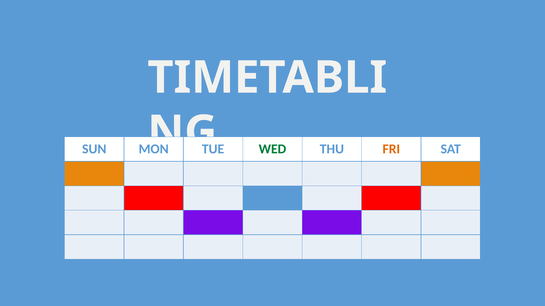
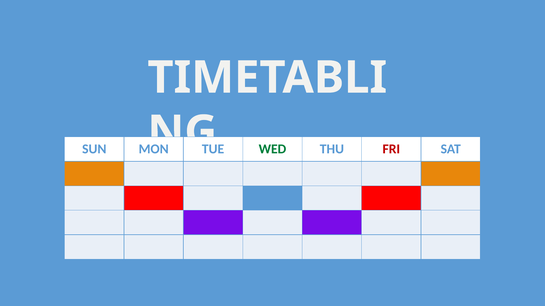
FRI colour: orange -> red
